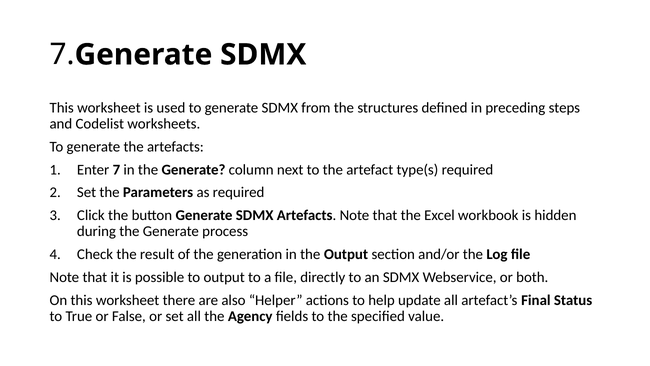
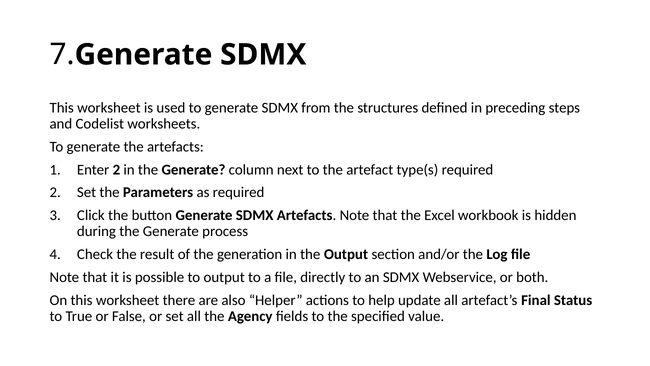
Enter 7: 7 -> 2
